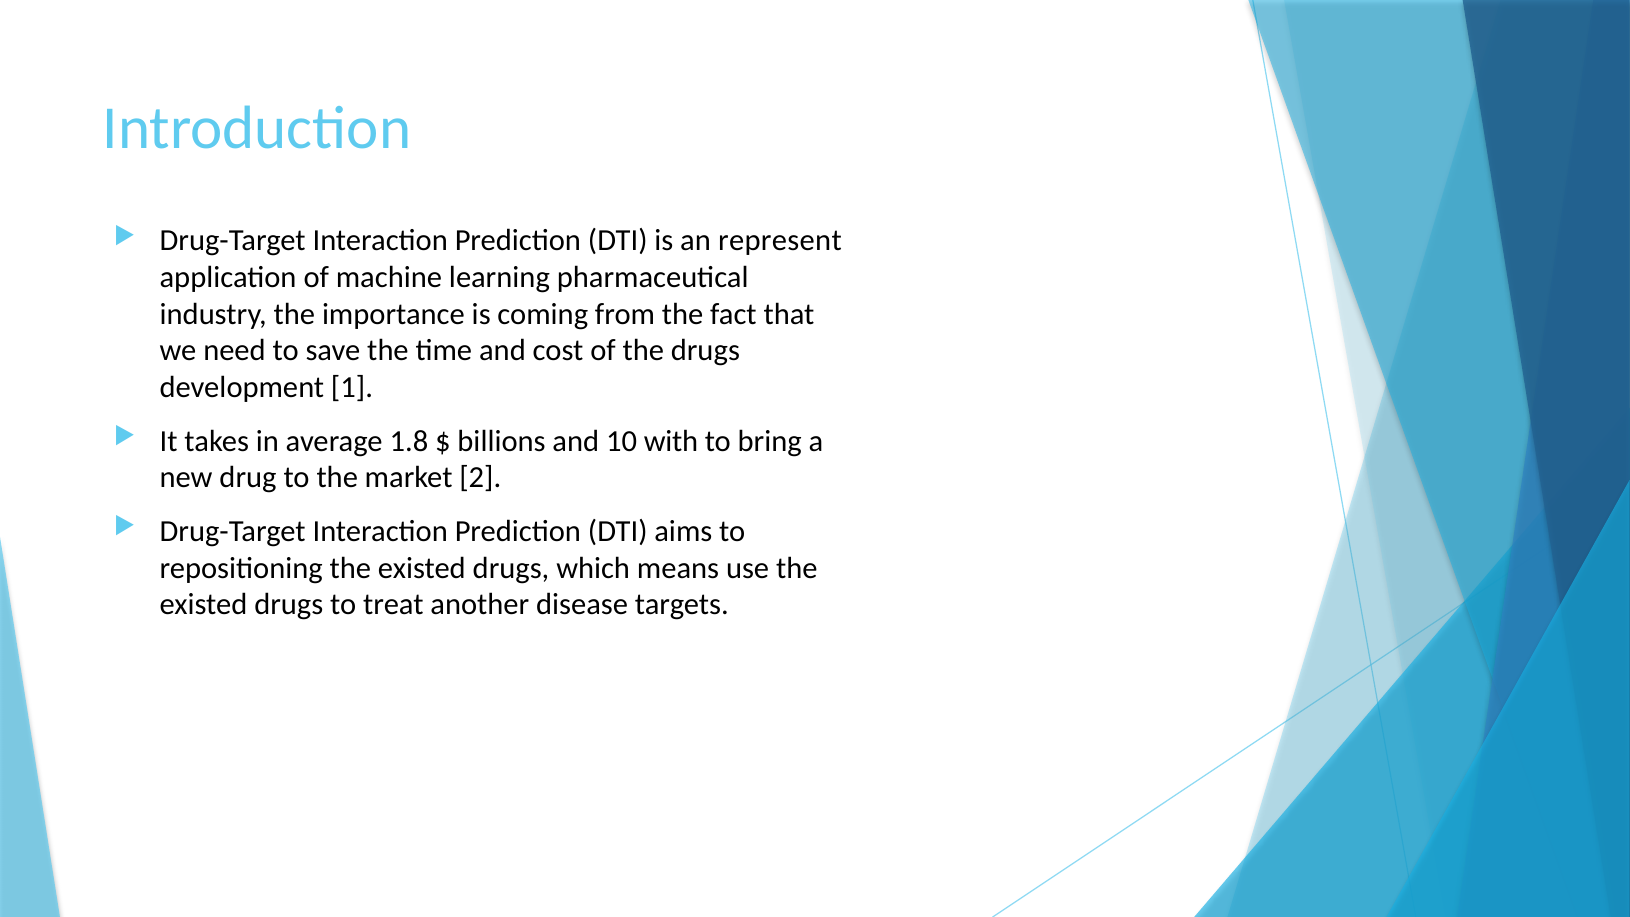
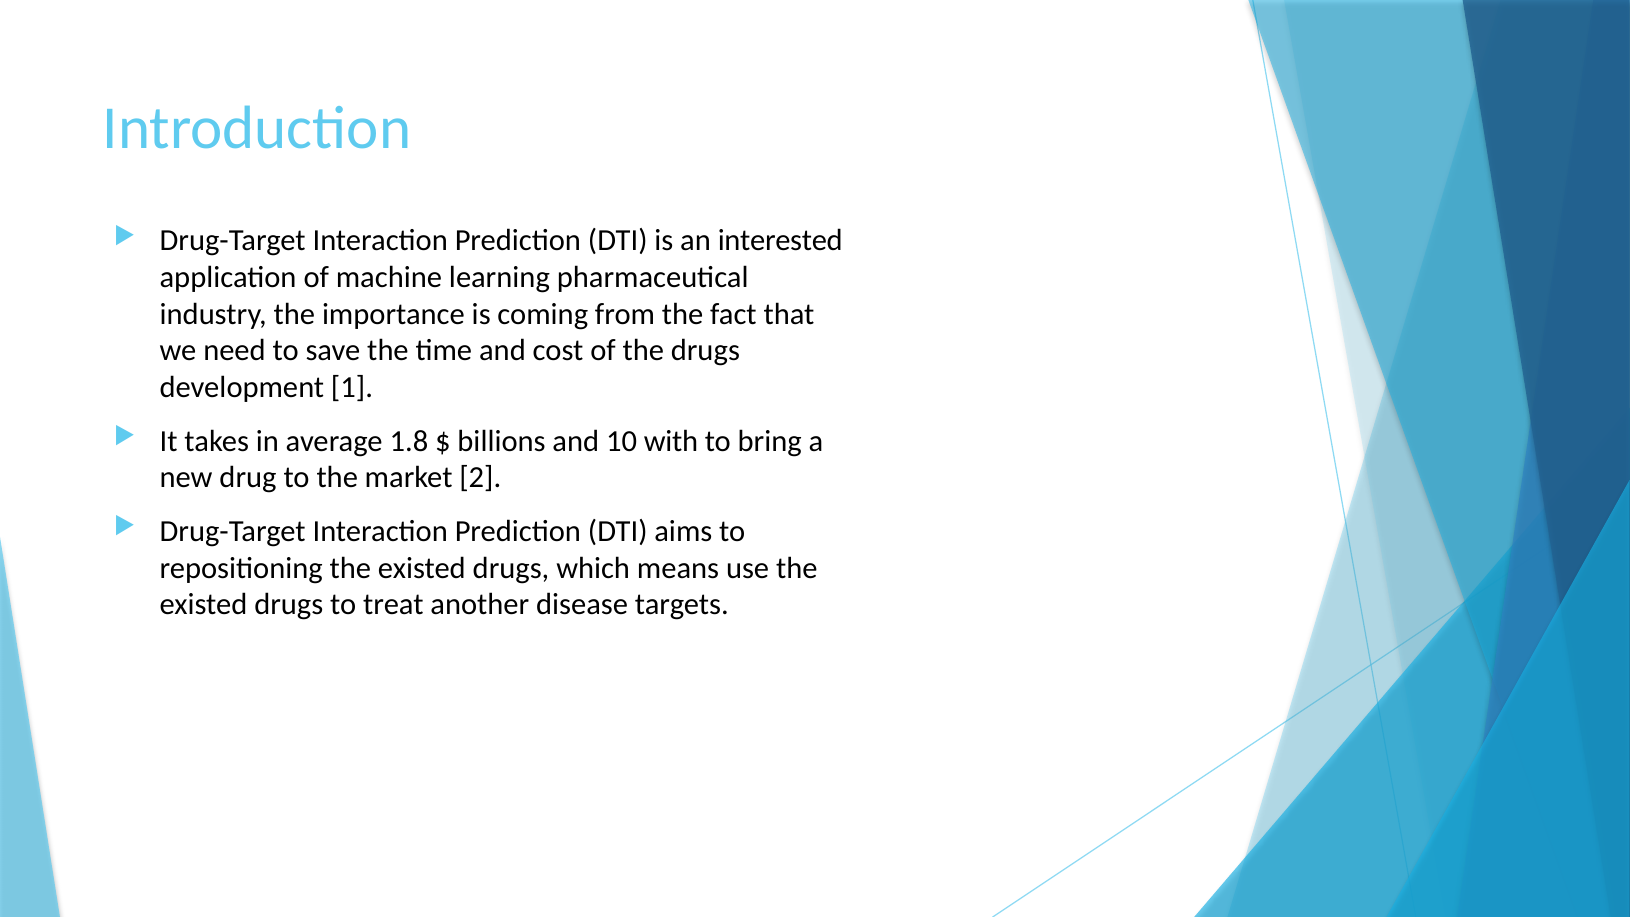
represent: represent -> interested
